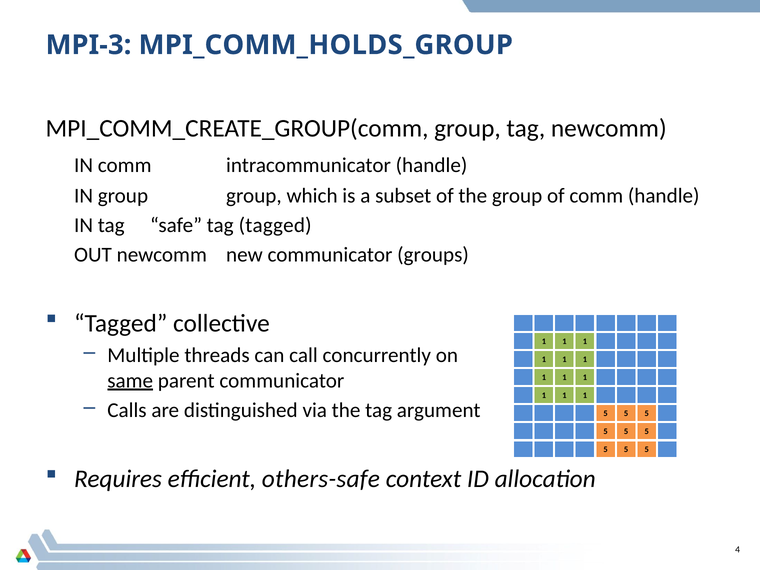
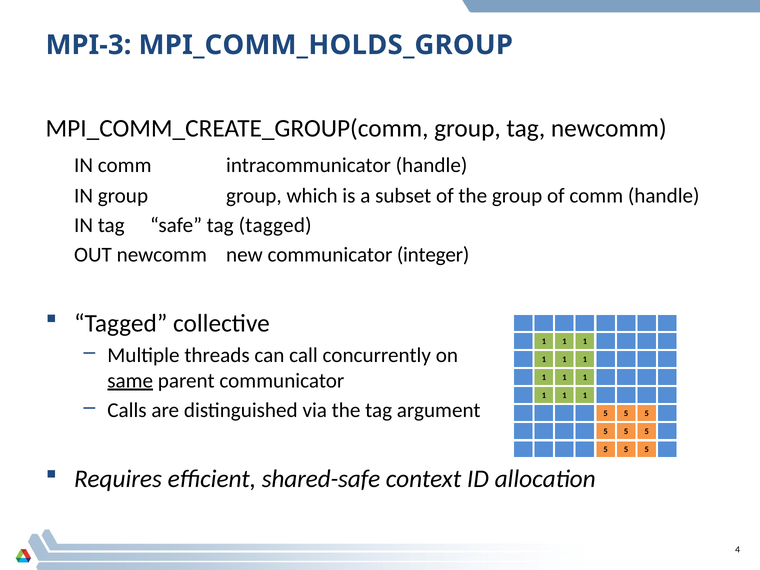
groups: groups -> integer
others-safe: others-safe -> shared-safe
